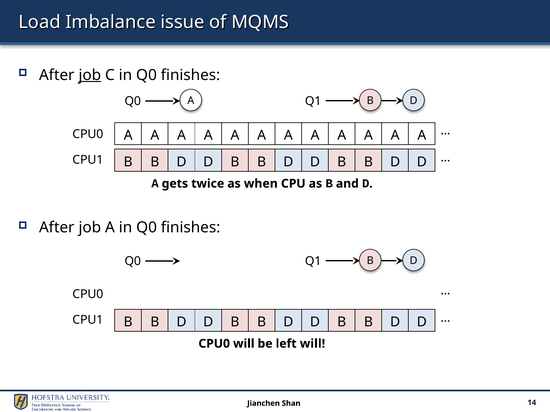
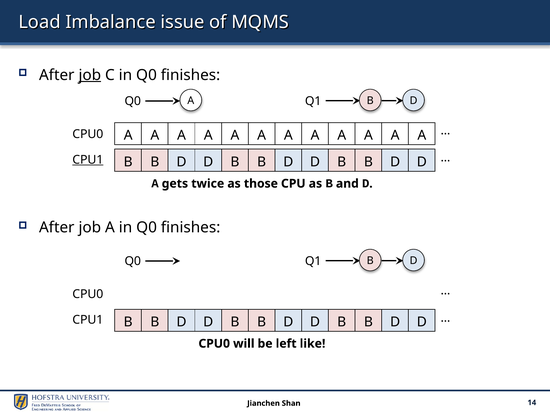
CPU1 at (88, 160) underline: none -> present
when: when -> those
left will: will -> like
